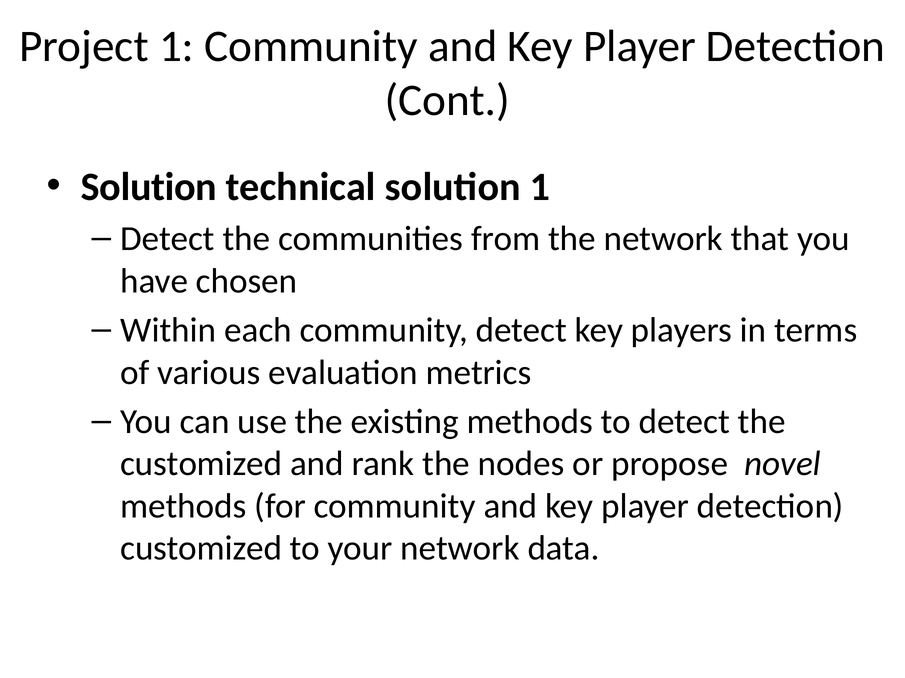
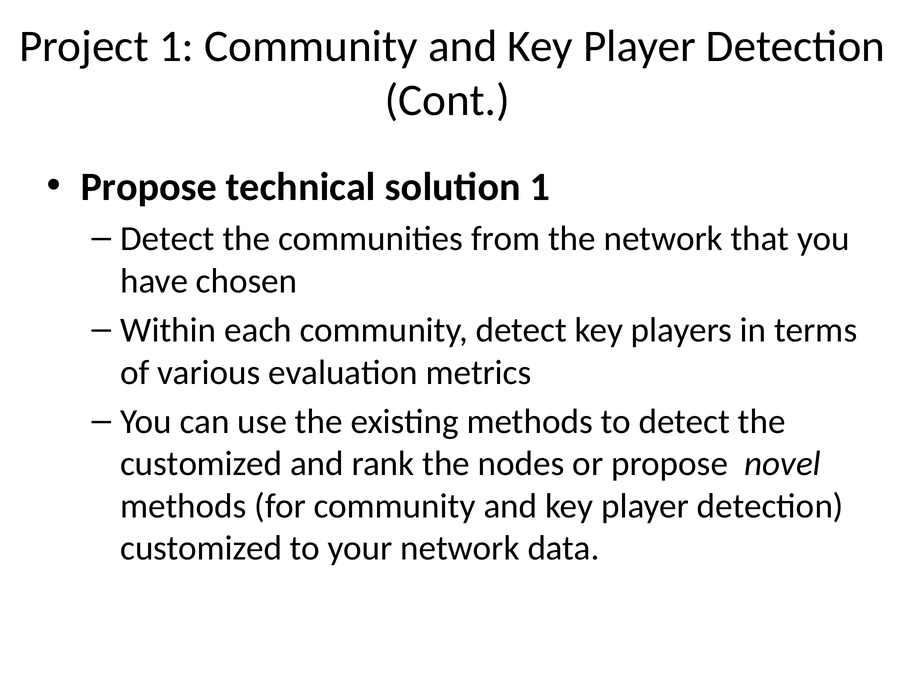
Solution at (149, 187): Solution -> Propose
